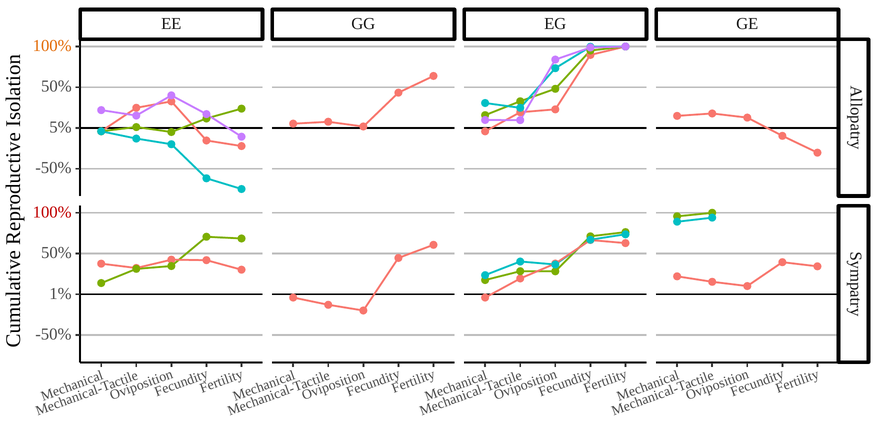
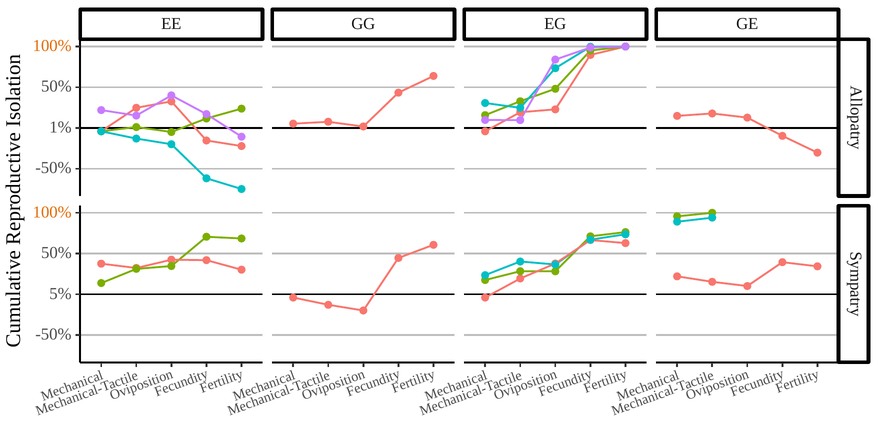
5%: 5% -> 1%
100% at (52, 212) colour: red -> orange
1%: 1% -> 5%
